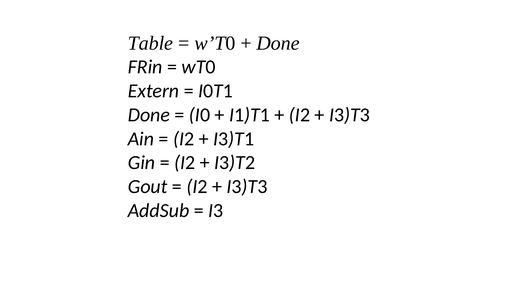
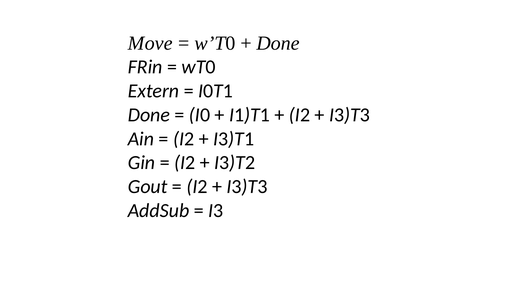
Table: Table -> Move
